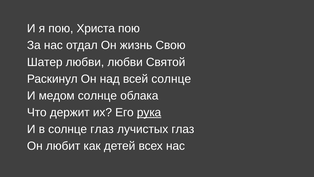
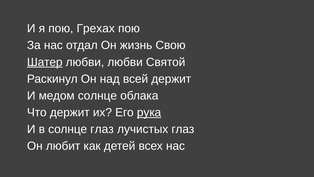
Христа: Христа -> Грехах
Шатер underline: none -> present
всей солнце: солнце -> держит
